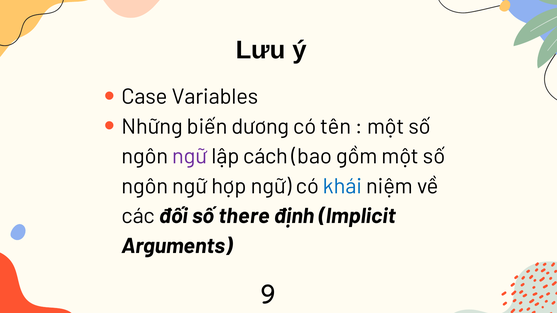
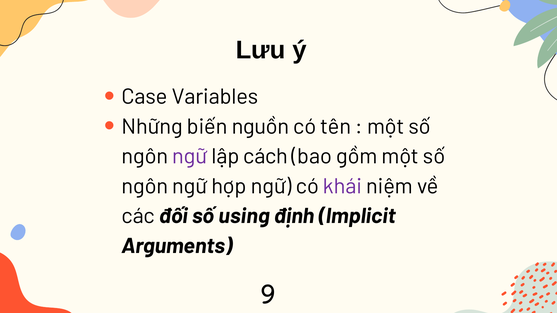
dương: dương -> nguồn
khái colour: blue -> purple
there: there -> using
